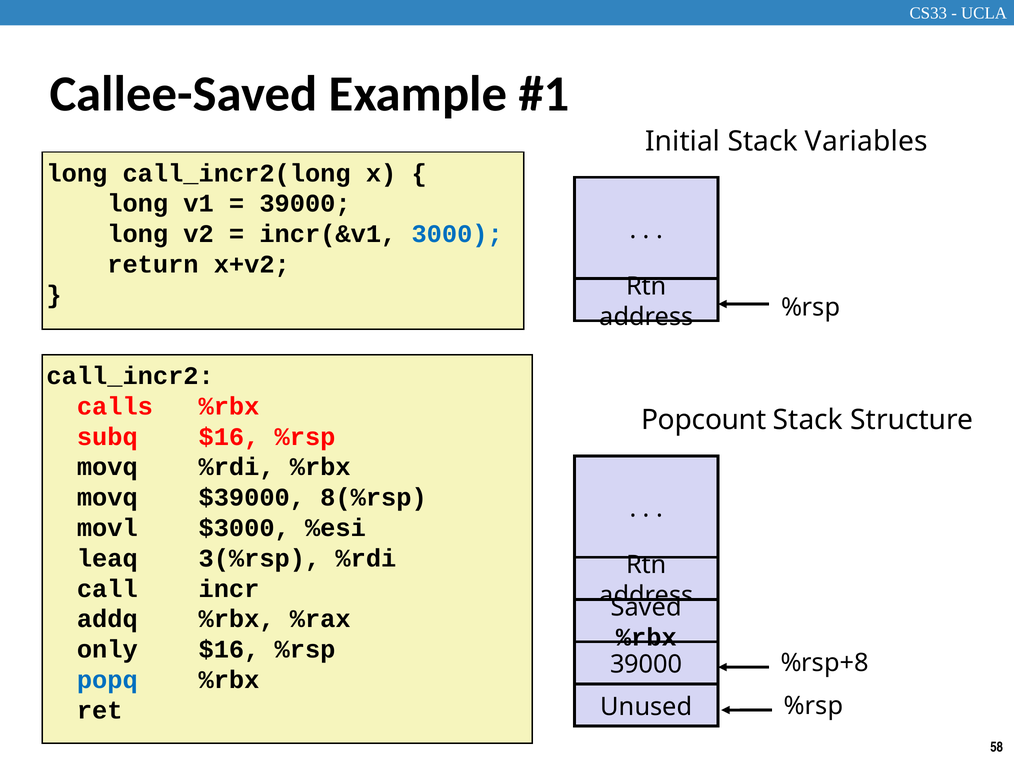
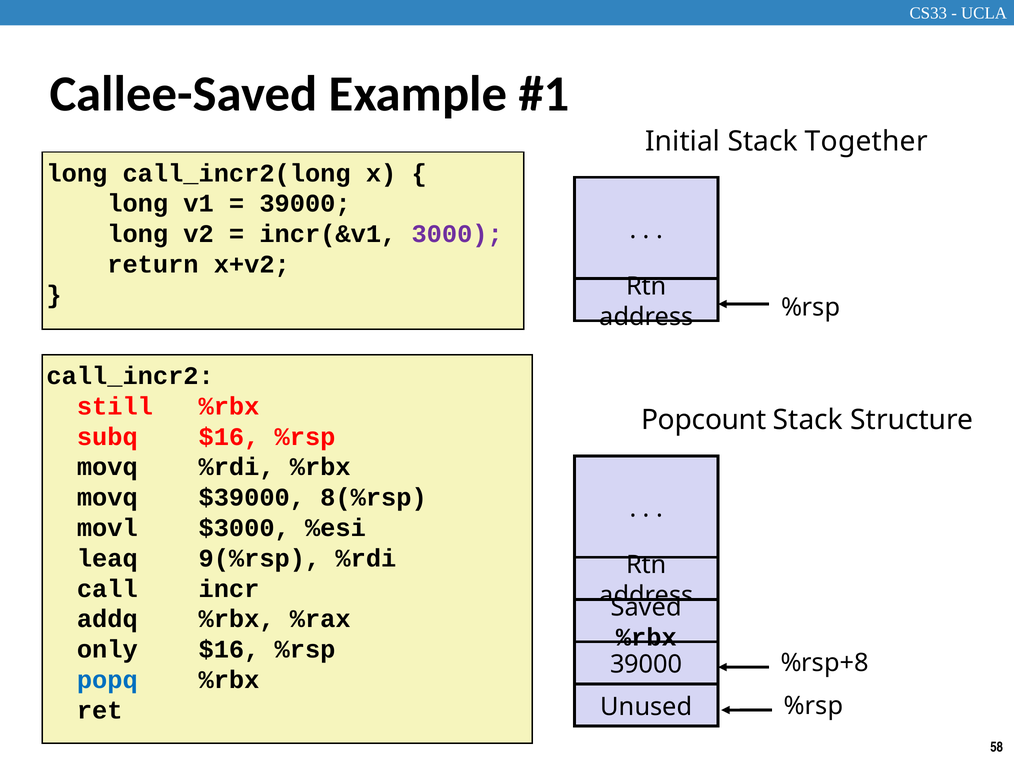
Variables: Variables -> Together
3000 colour: blue -> purple
calls: calls -> still
3(%rsp: 3(%rsp -> 9(%rsp
